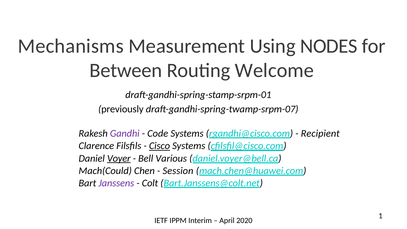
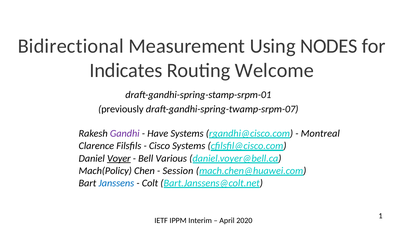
Mechanisms: Mechanisms -> Bidirectional
Between: Between -> Indicates
Code: Code -> Have
Recipient: Recipient -> Montreal
Cisco underline: present -> none
Mach(Could: Mach(Could -> Mach(Policy
Janssens colour: purple -> blue
